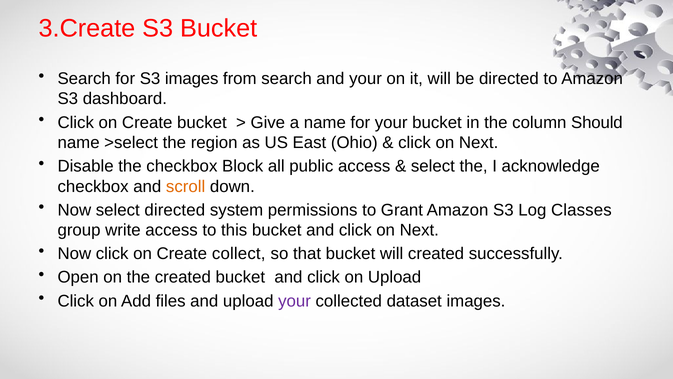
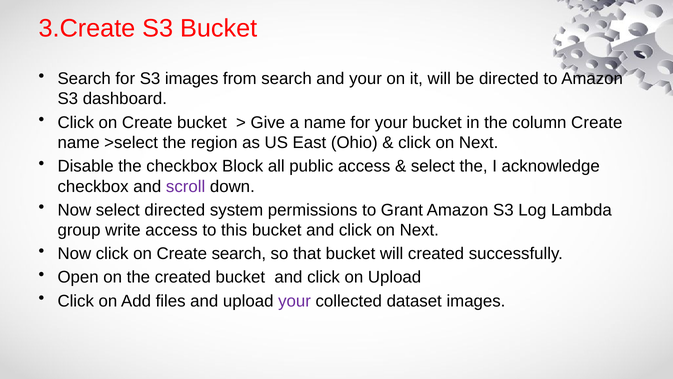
column Should: Should -> Create
scroll colour: orange -> purple
Classes: Classes -> Lambda
Create collect: collect -> search
